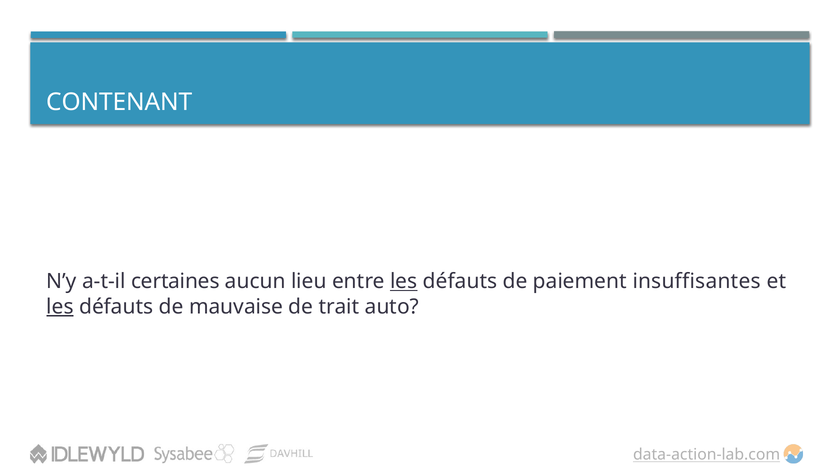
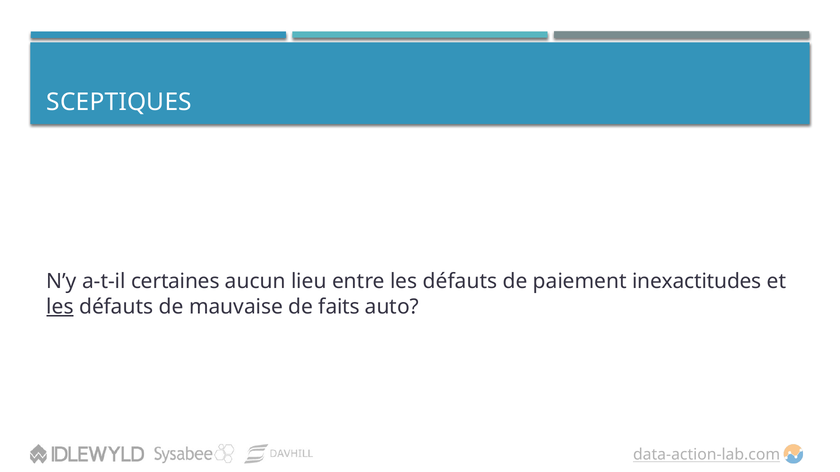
CONTENANT: CONTENANT -> SCEPTIQUES
les at (404, 282) underline: present -> none
insuffisantes: insuffisantes -> inexactitudes
trait: trait -> faits
